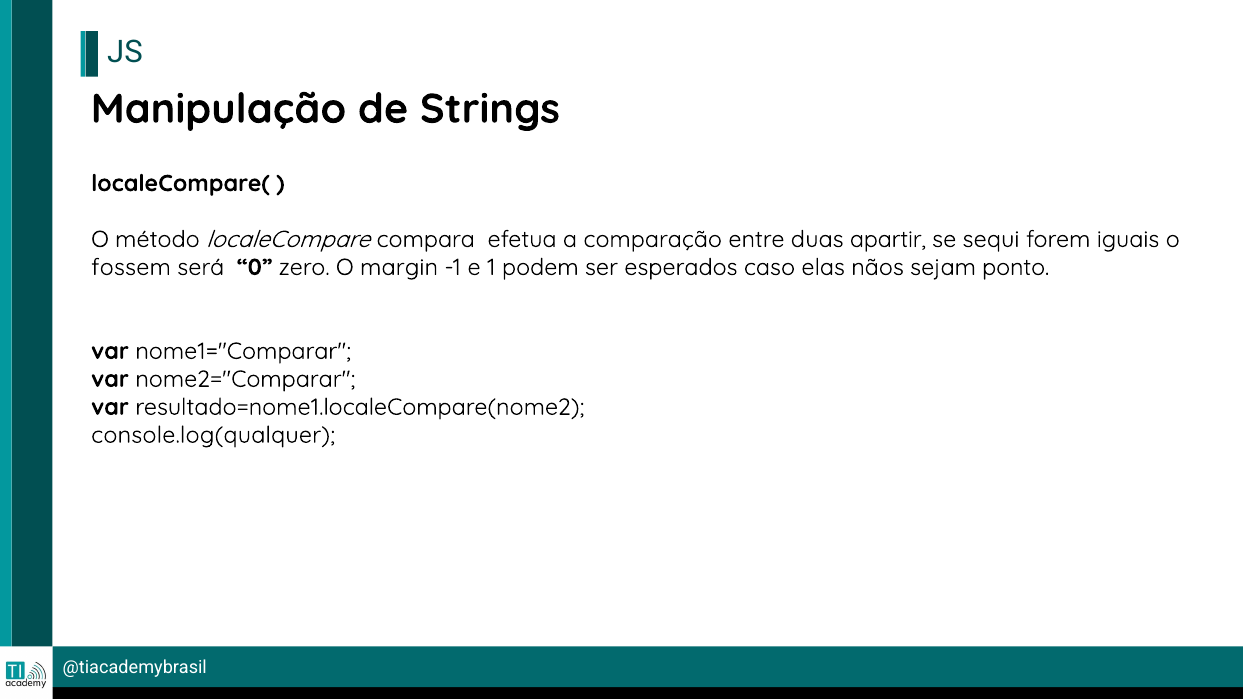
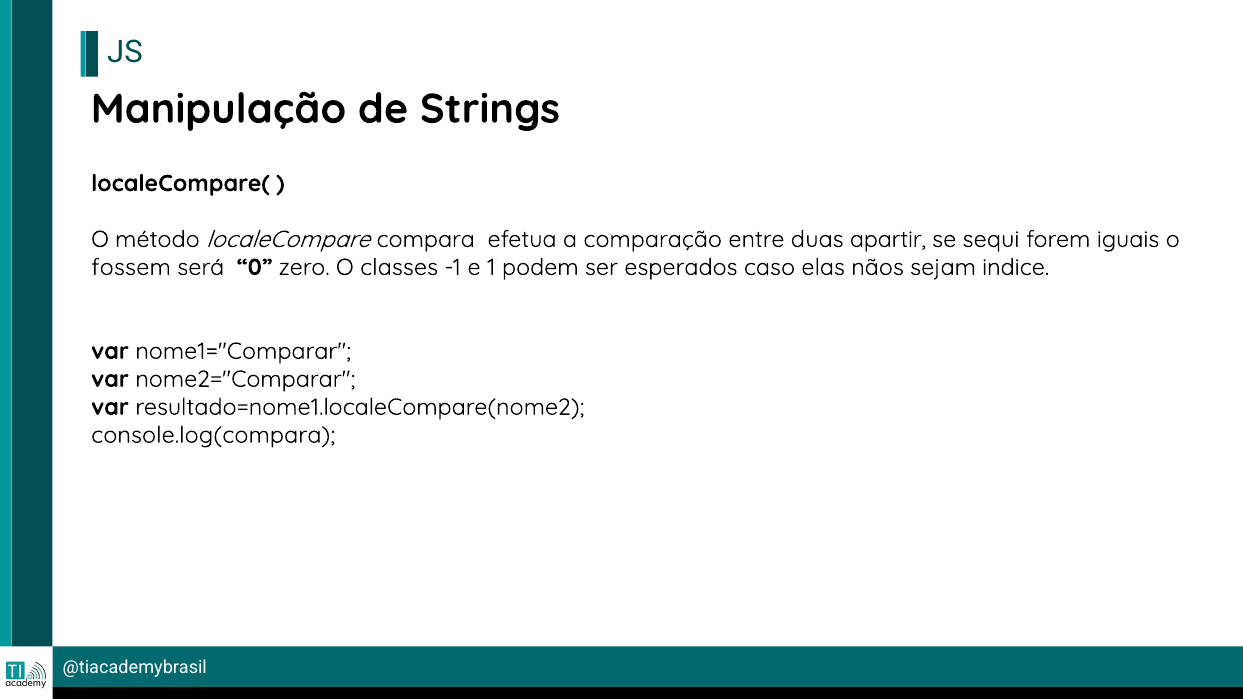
margin: margin -> classes
ponto: ponto -> indice
console.log(qualquer: console.log(qualquer -> console.log(compara
